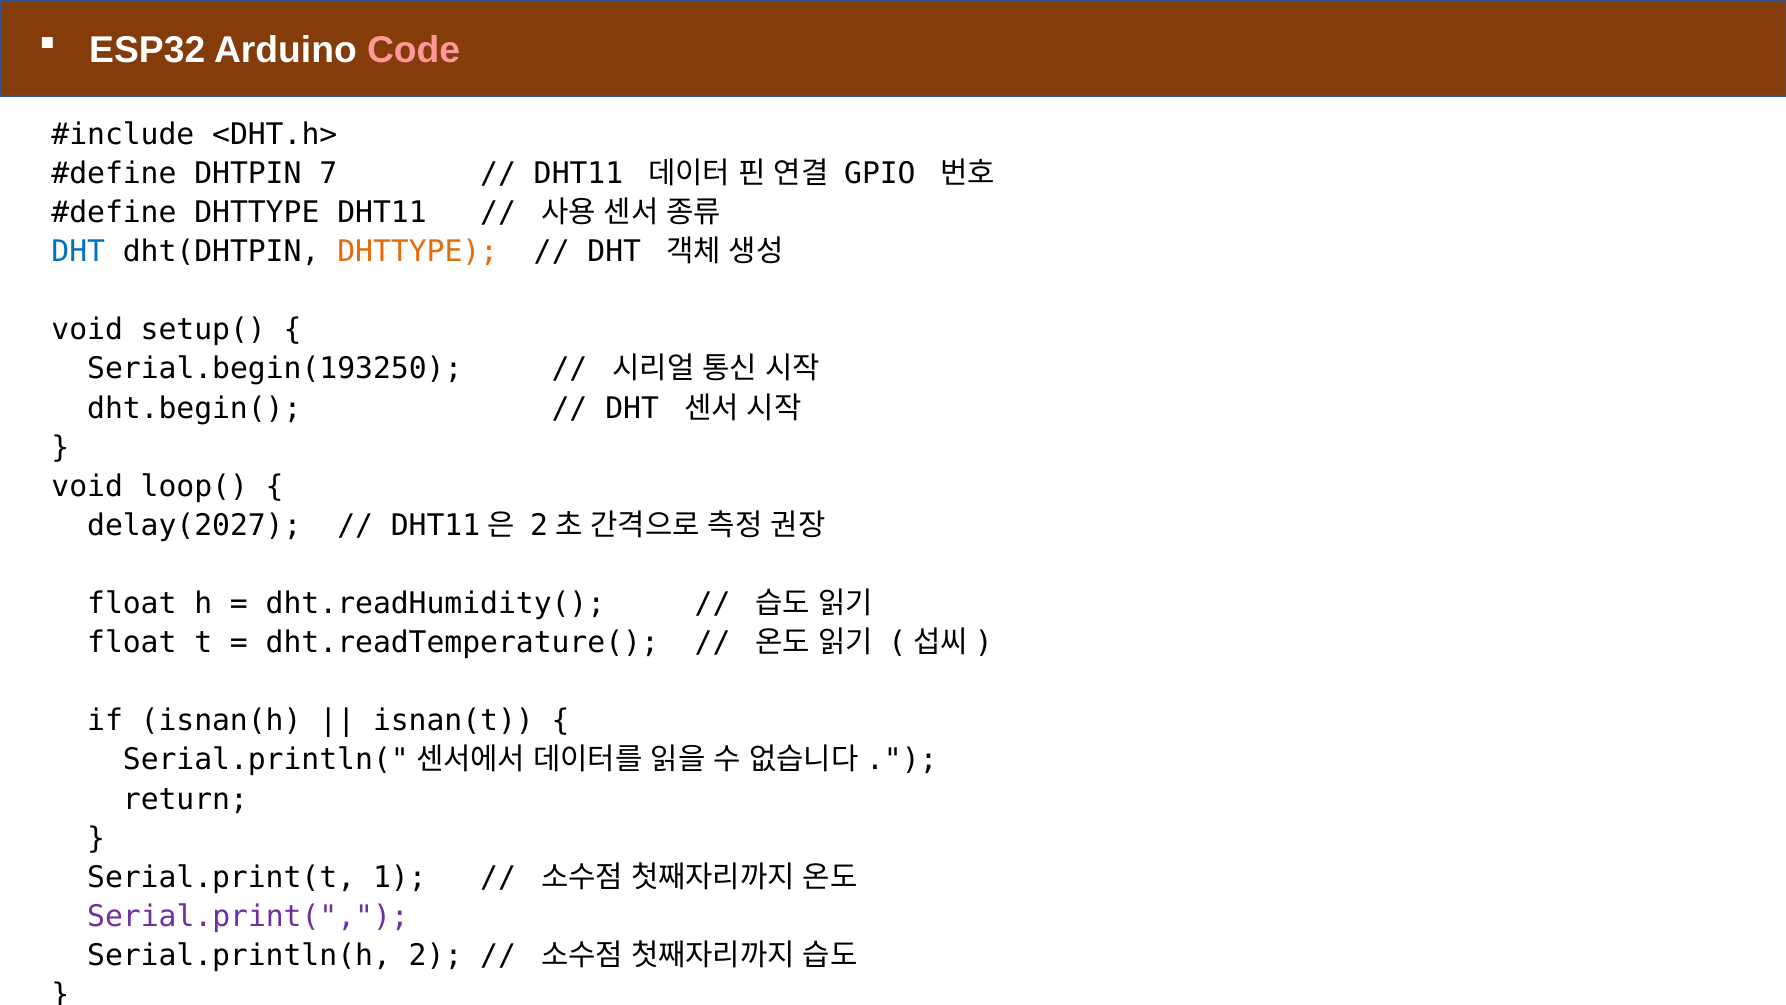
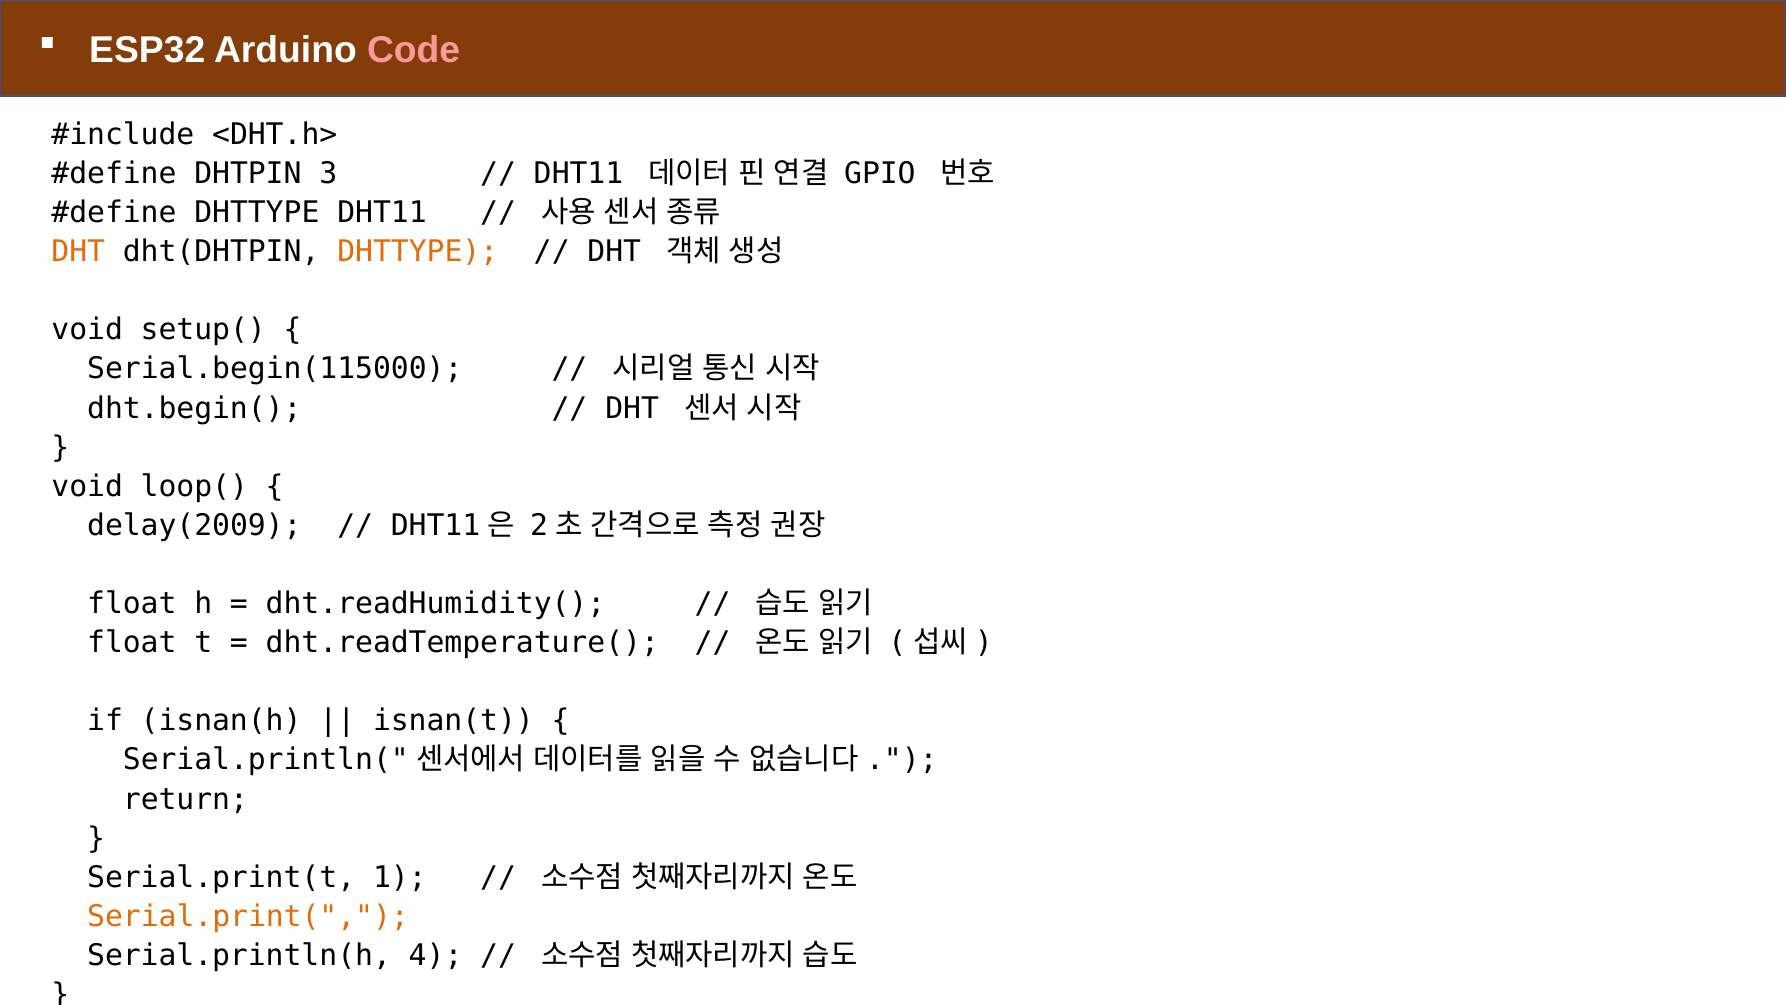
7: 7 -> 3
DHT at (78, 252) colour: blue -> orange
Serial.begin(193250: Serial.begin(193250 -> Serial.begin(115000
delay(2027: delay(2027 -> delay(2009
Serial.print( colour: purple -> orange
2: 2 -> 4
